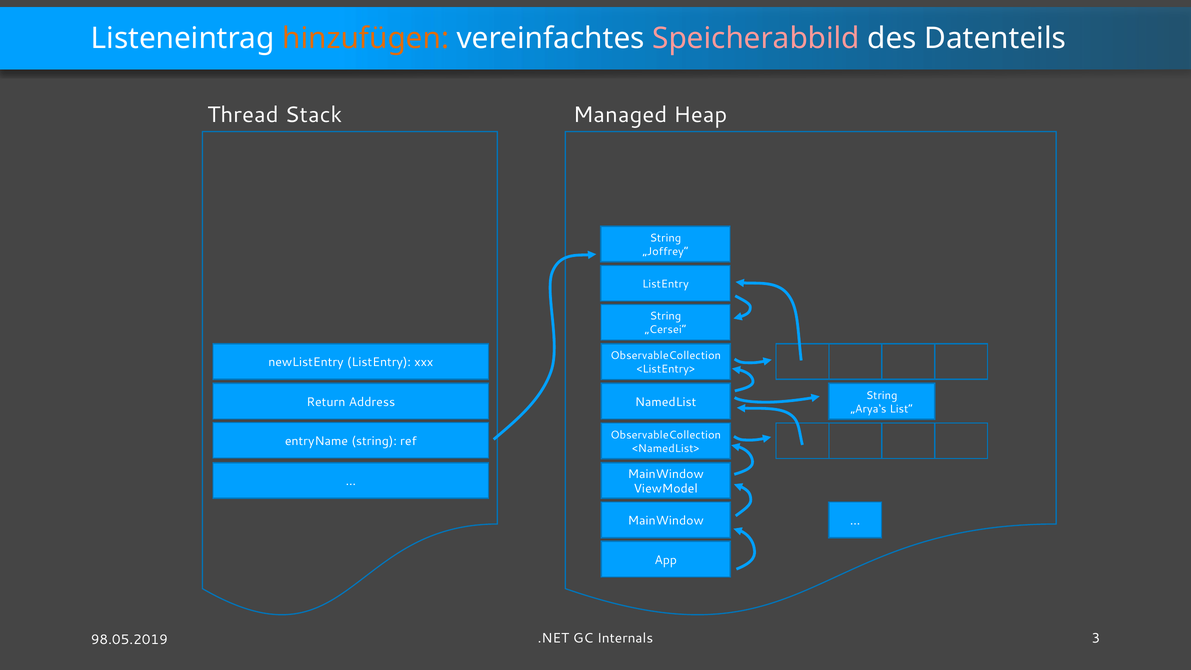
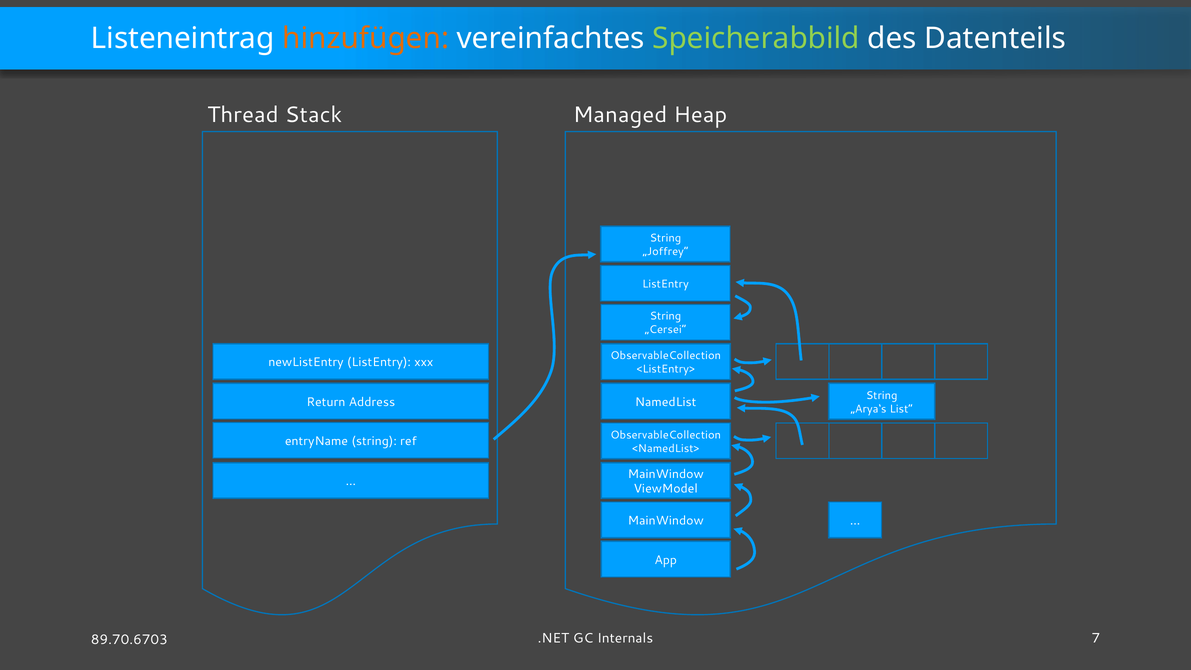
Speicherabbild colour: pink -> light green
3: 3 -> 7
98.05.2019: 98.05.2019 -> 89.70.6703
